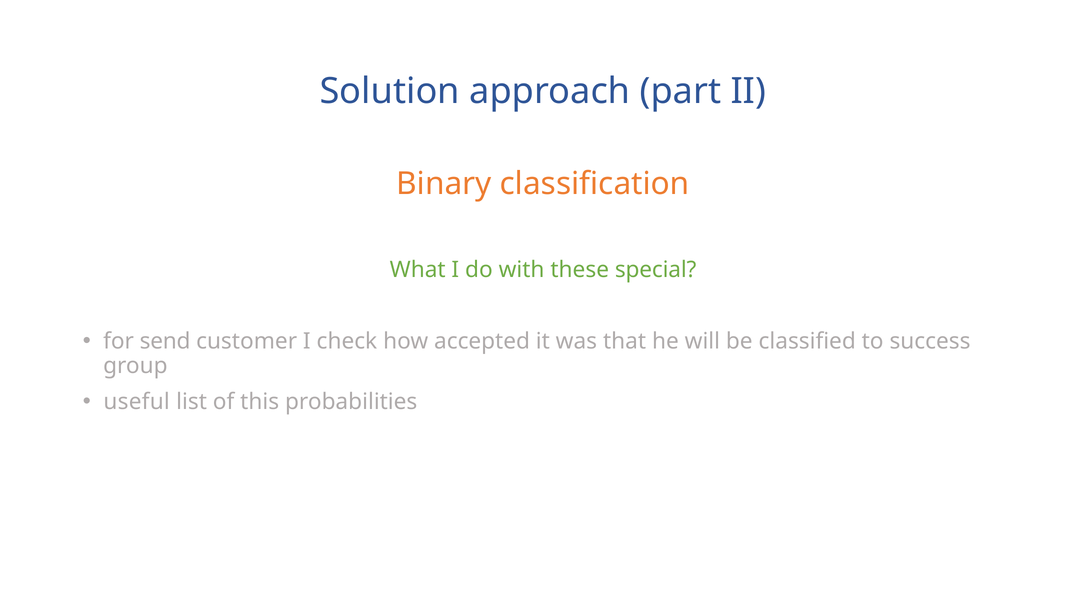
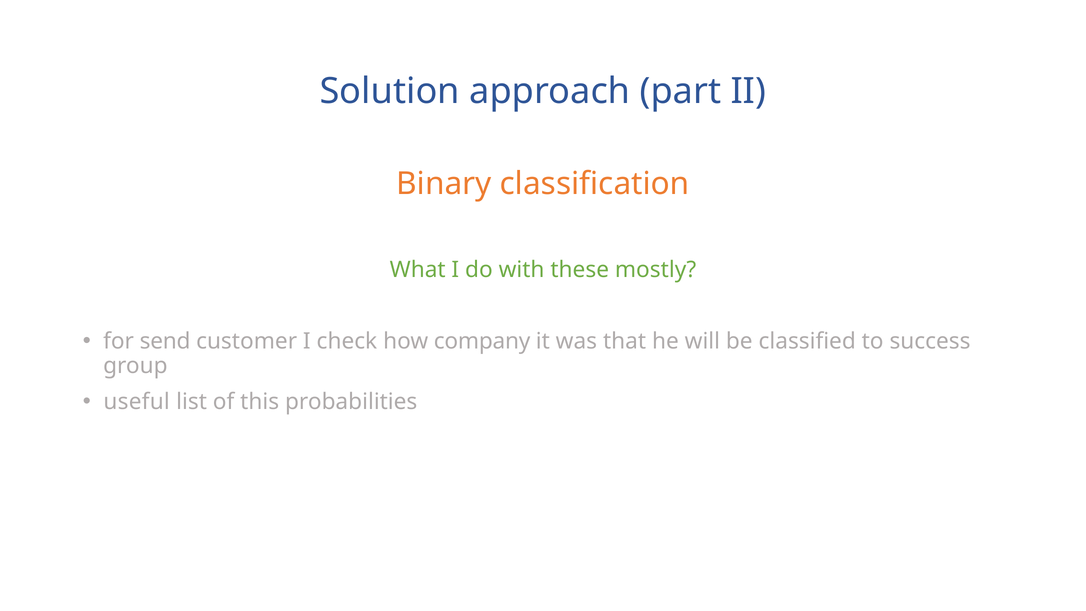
special: special -> mostly
accepted: accepted -> company
